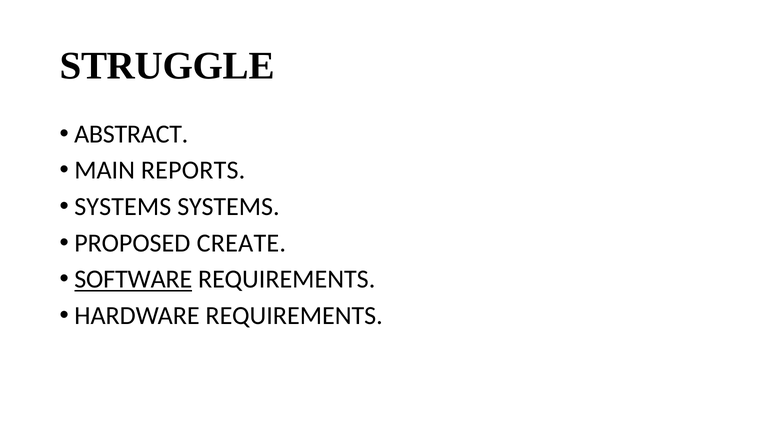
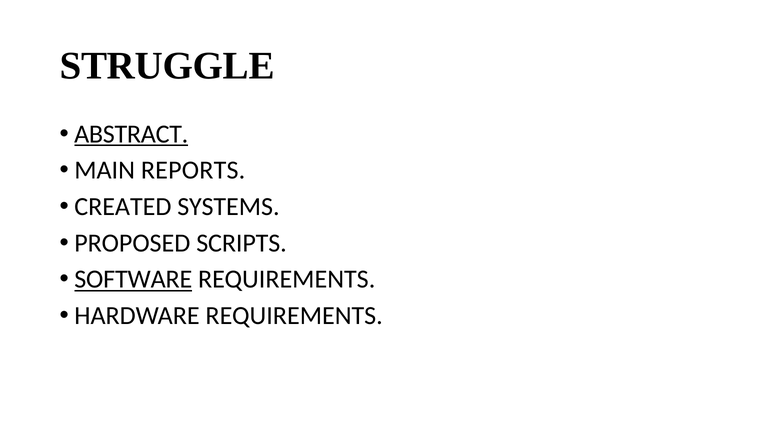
ABSTRACT underline: none -> present
SYSTEMS at (123, 207): SYSTEMS -> CREATED
CREATE: CREATE -> SCRIPTS
